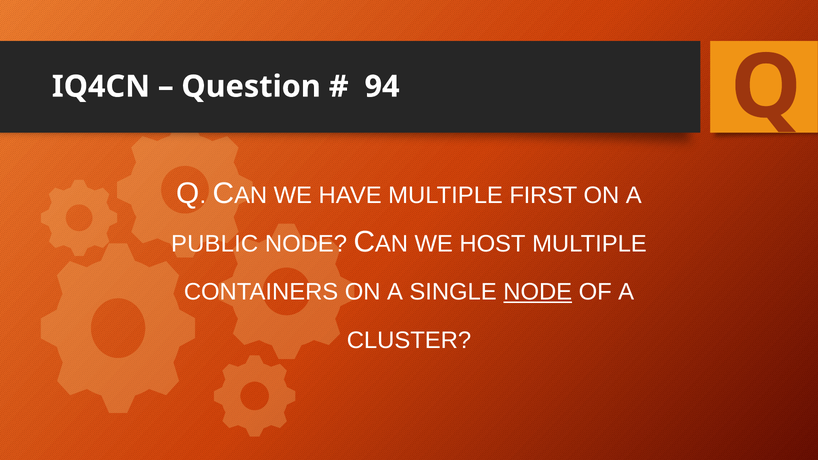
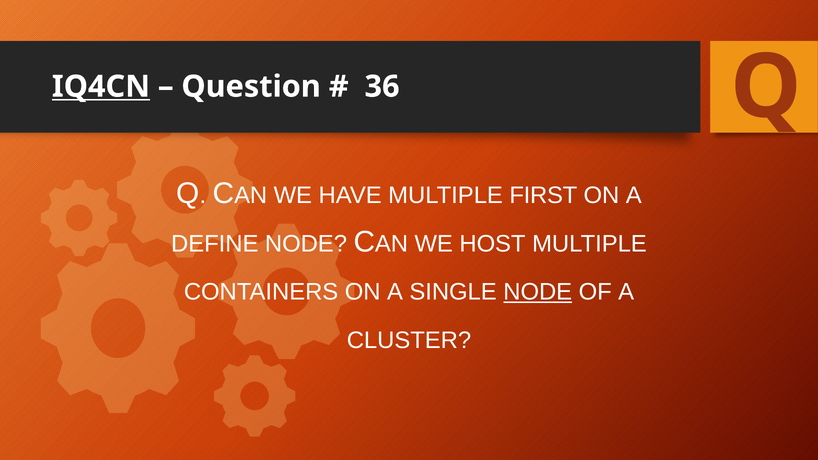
IQ4CN underline: none -> present
94: 94 -> 36
PUBLIC: PUBLIC -> DEFINE
